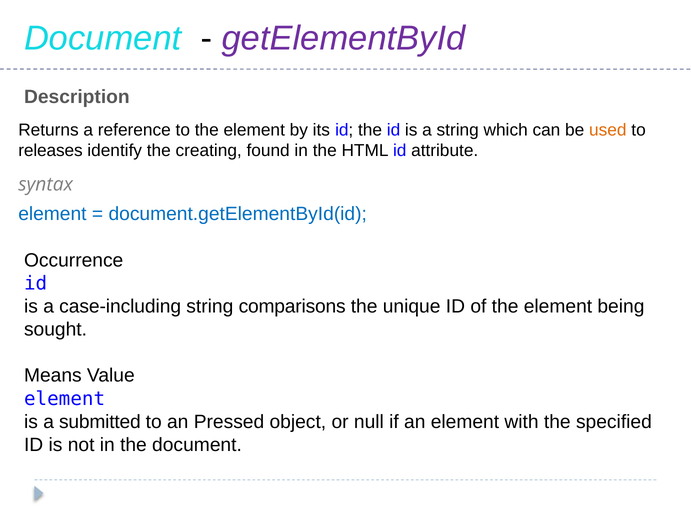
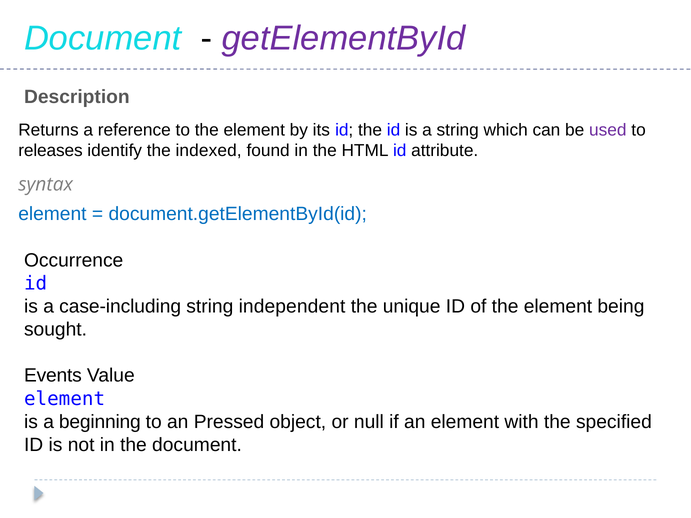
used colour: orange -> purple
creating: creating -> indexed
comparisons: comparisons -> independent
Means: Means -> Events
submitted: submitted -> beginning
